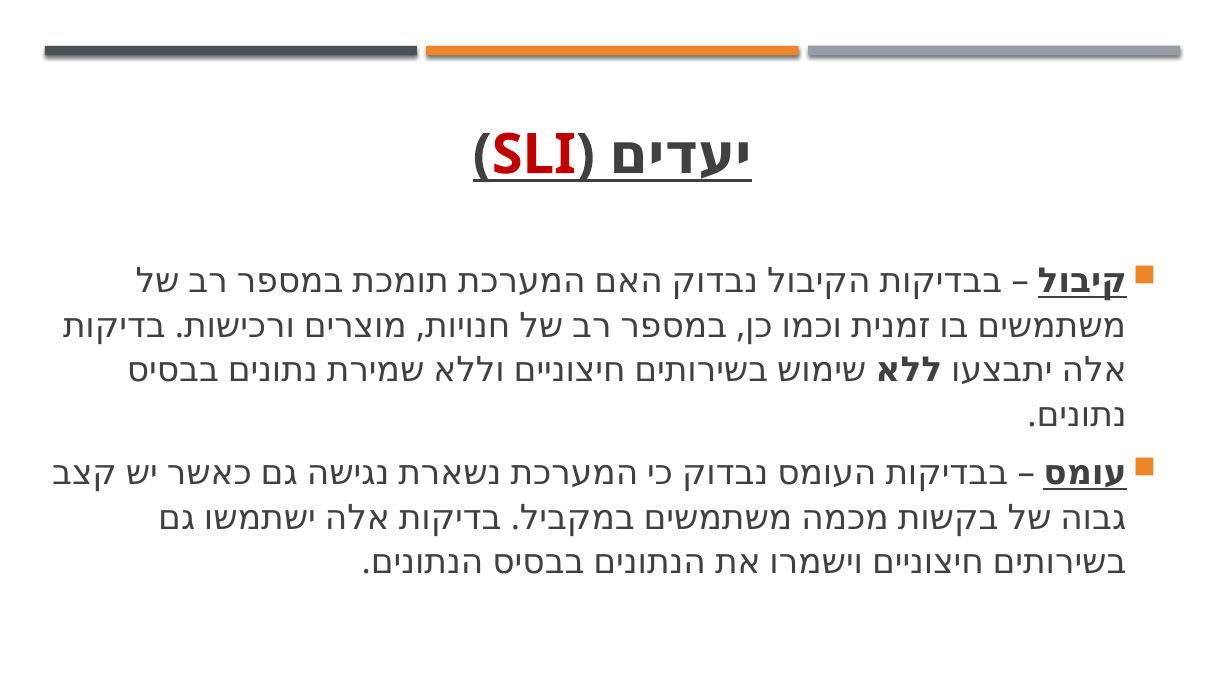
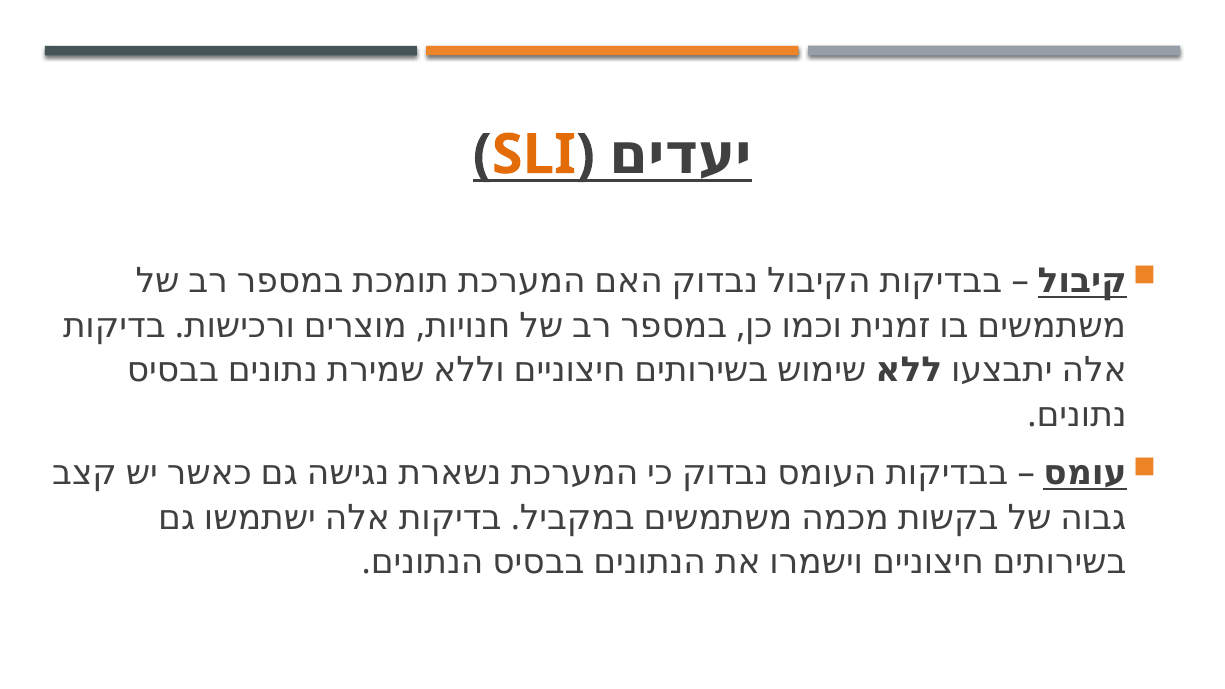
SLI colour: red -> orange
